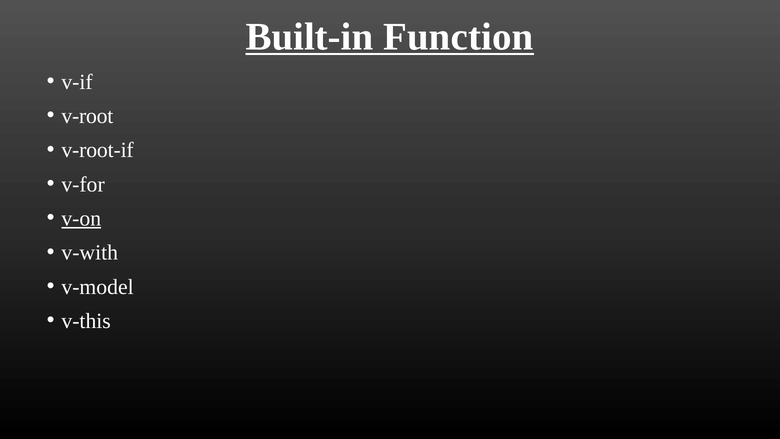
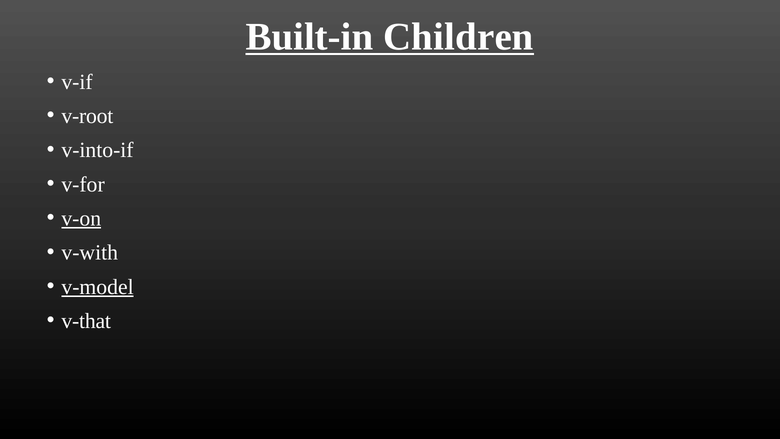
Function: Function -> Children
v-root-if: v-root-if -> v-into-if
v-model underline: none -> present
v-this: v-this -> v-that
